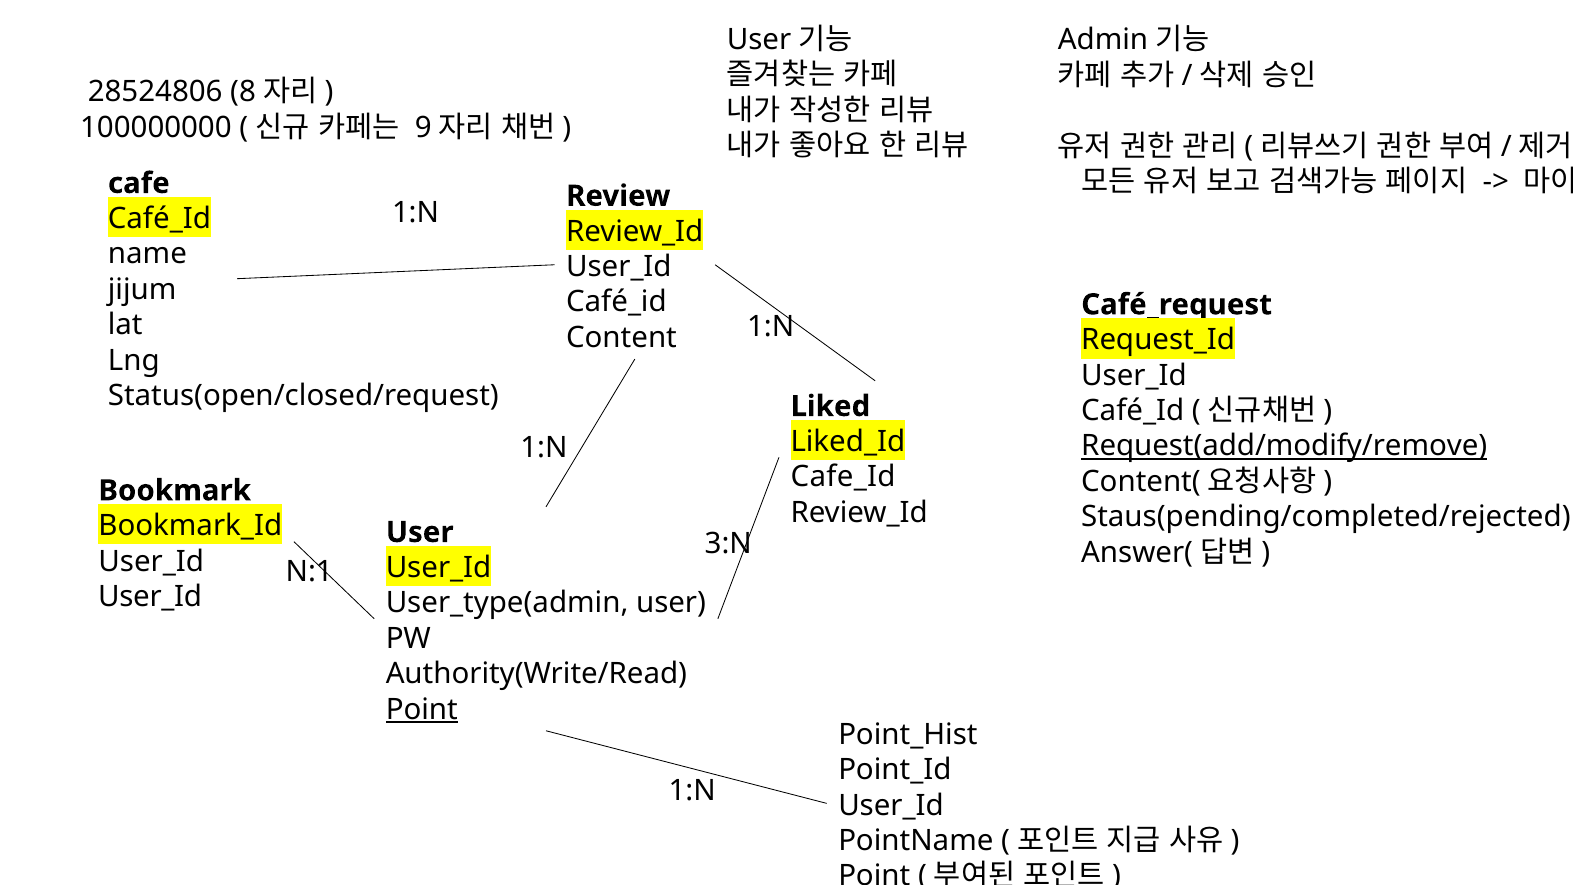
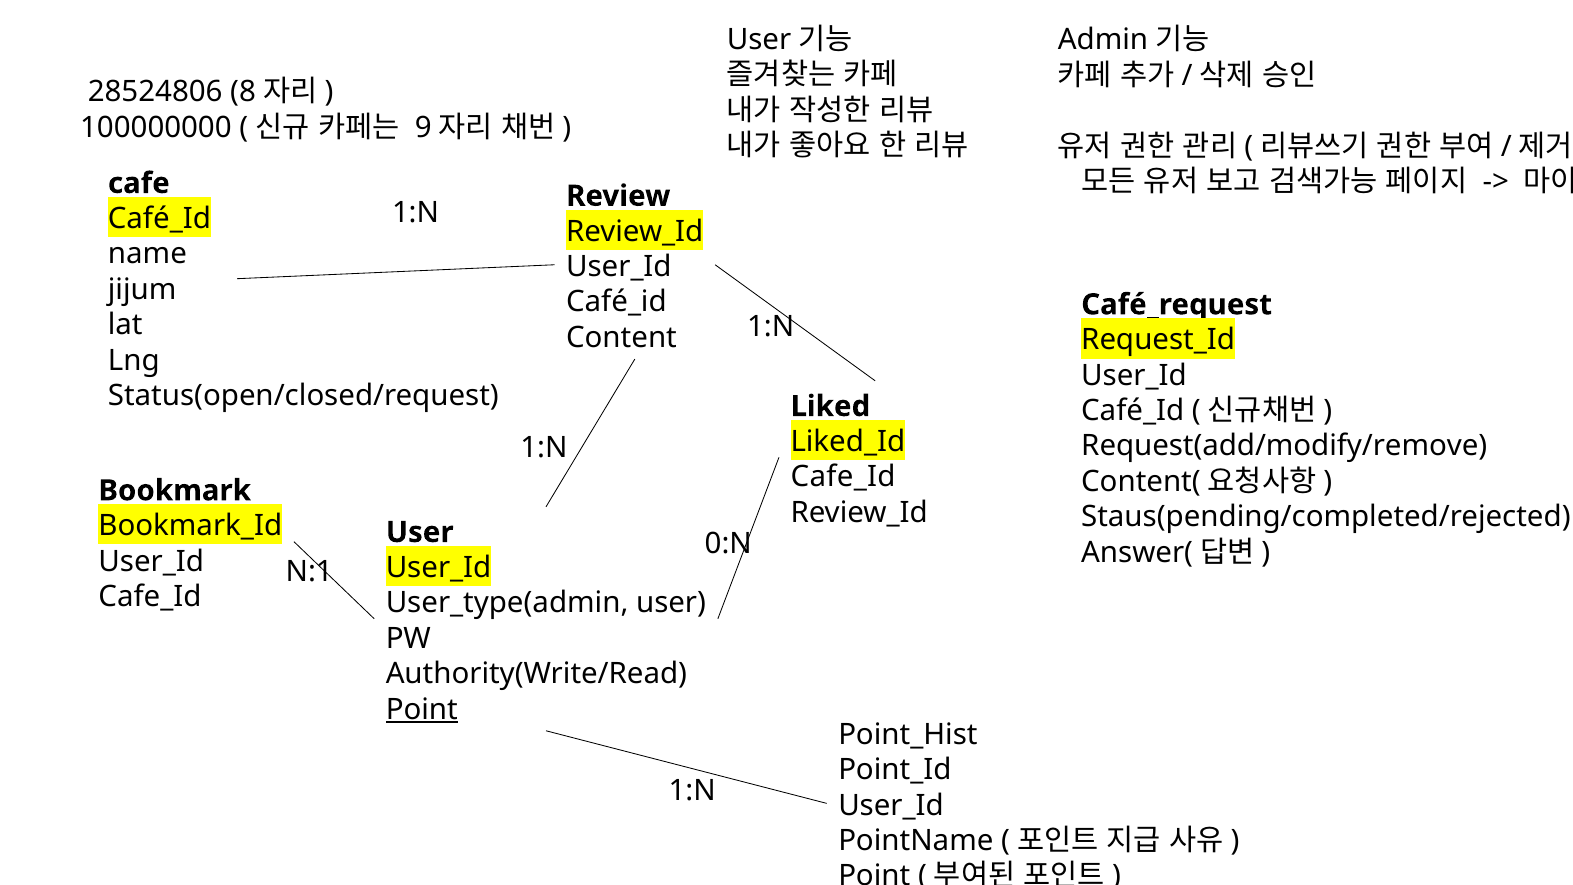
Request(add/modify/remove underline: present -> none
3:N: 3:N -> 0:N
User_Id at (150, 597): User_Id -> Cafe_Id
